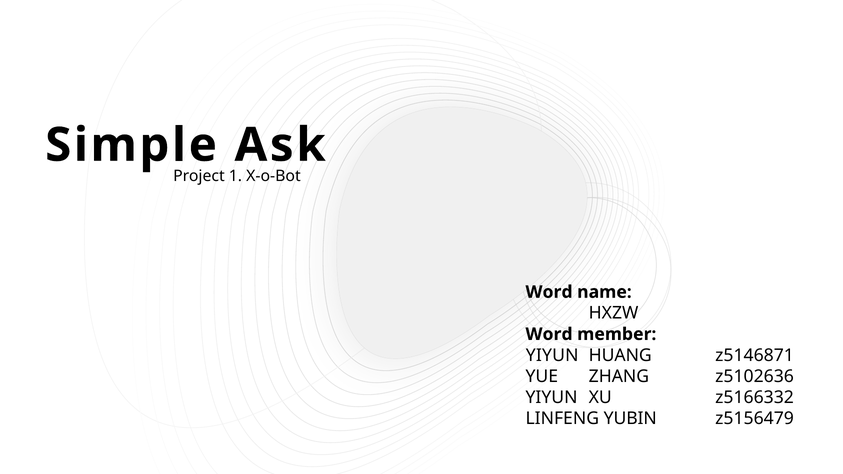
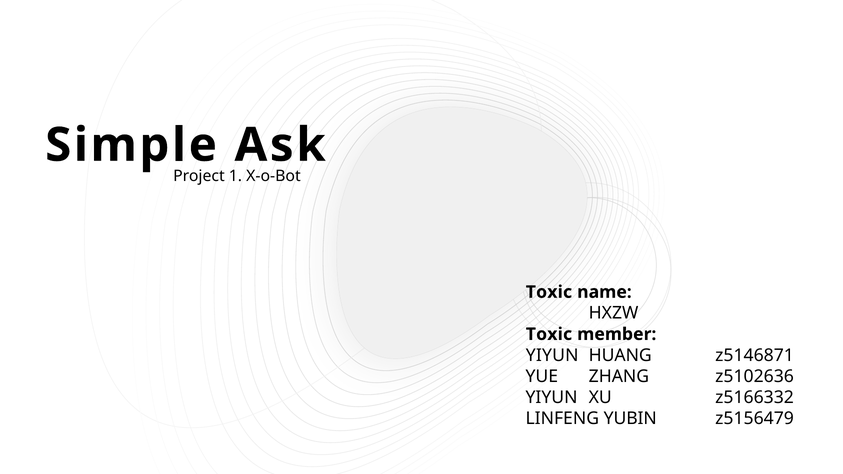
Word at (549, 292): Word -> Toxic
Word at (549, 334): Word -> Toxic
